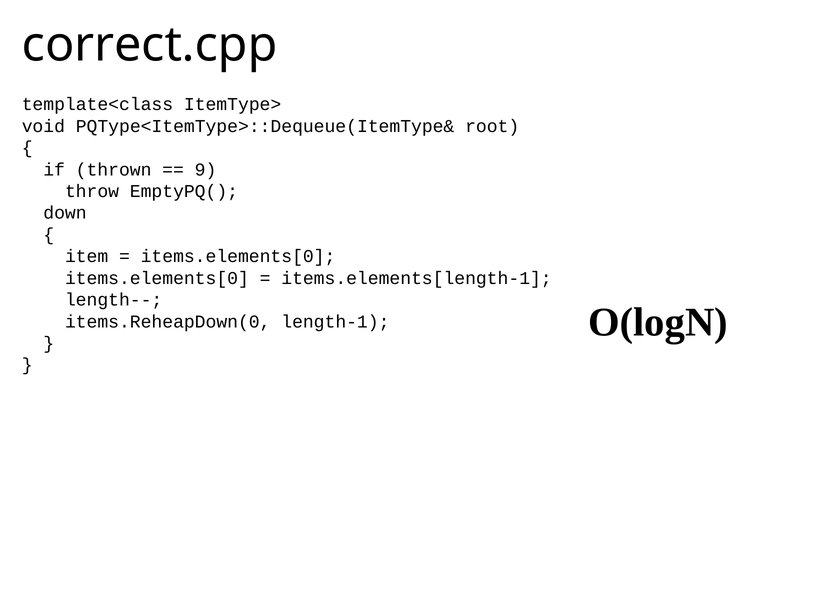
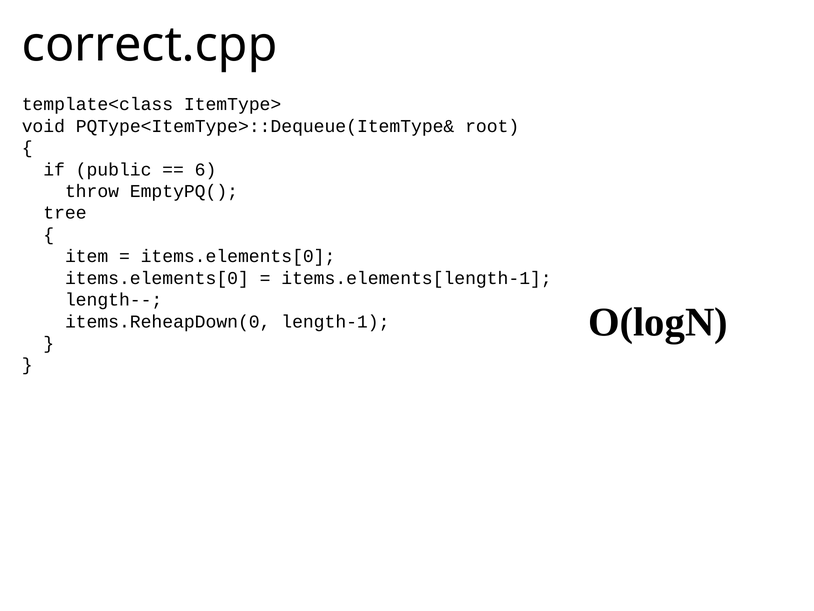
thrown: thrown -> public
9: 9 -> 6
down: down -> tree
